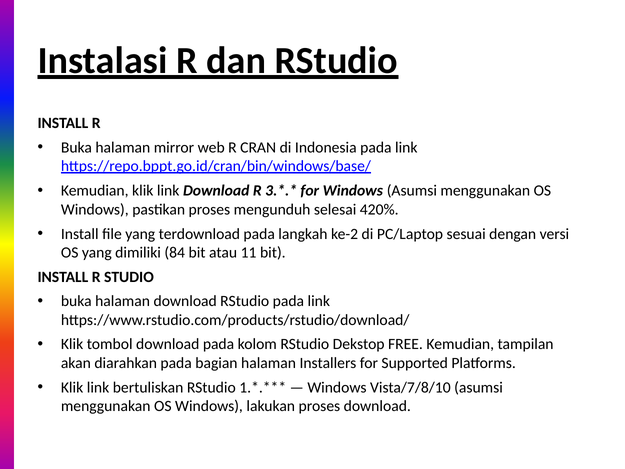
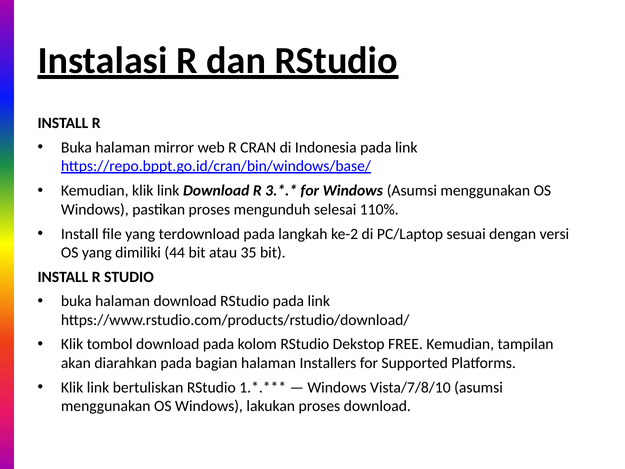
420%: 420% -> 110%
84: 84 -> 44
11: 11 -> 35
